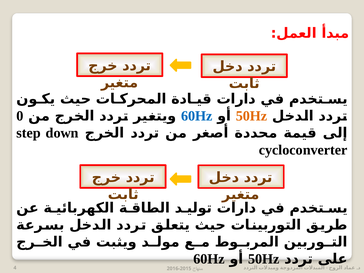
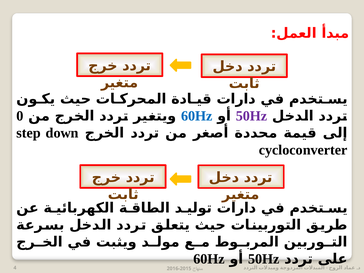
50Hz at (252, 116) colour: orange -> purple
